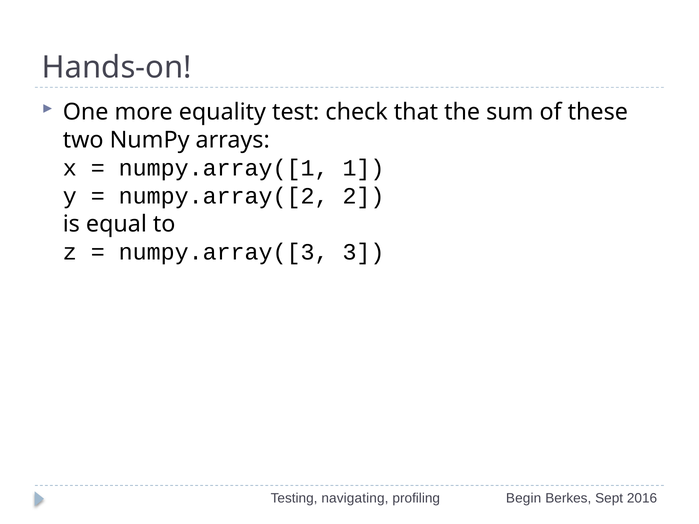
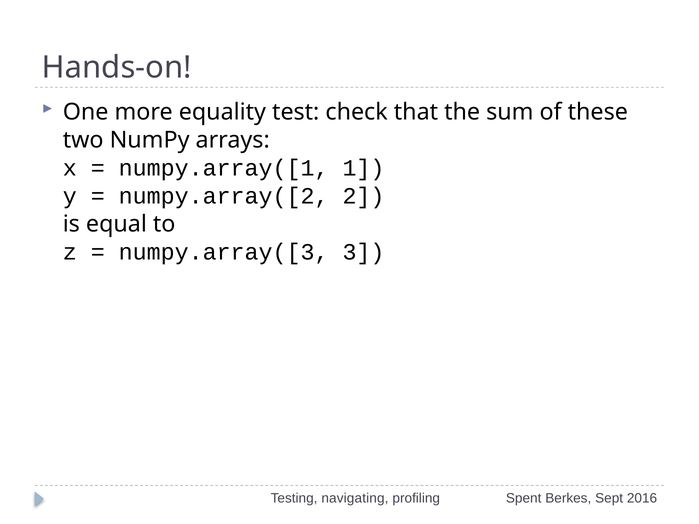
Begin: Begin -> Spent
